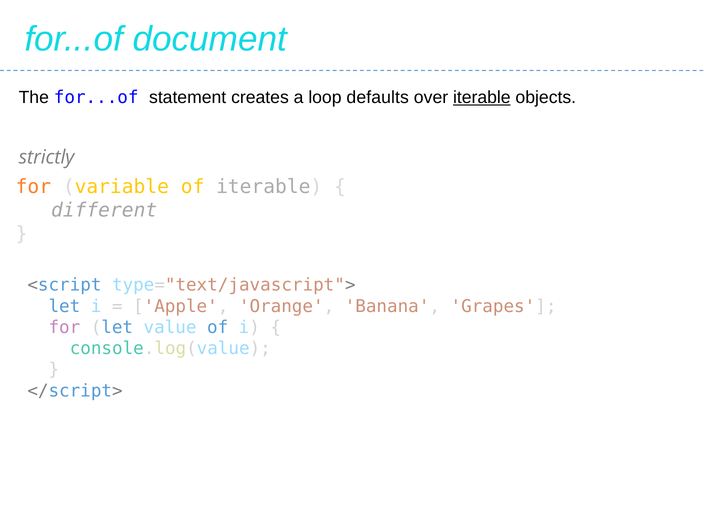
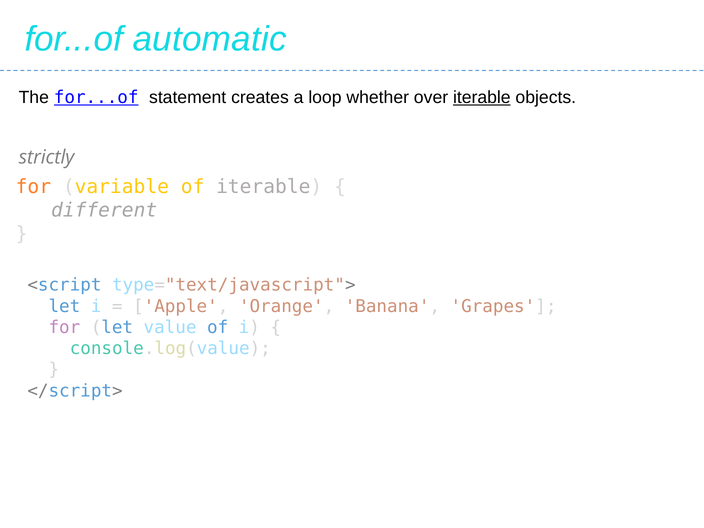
document: document -> automatic
for...of at (96, 97) underline: none -> present
defaults: defaults -> whether
